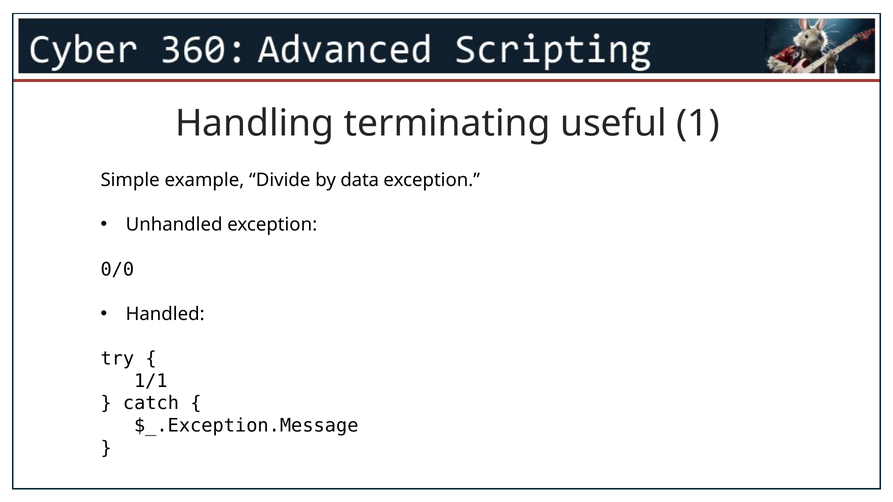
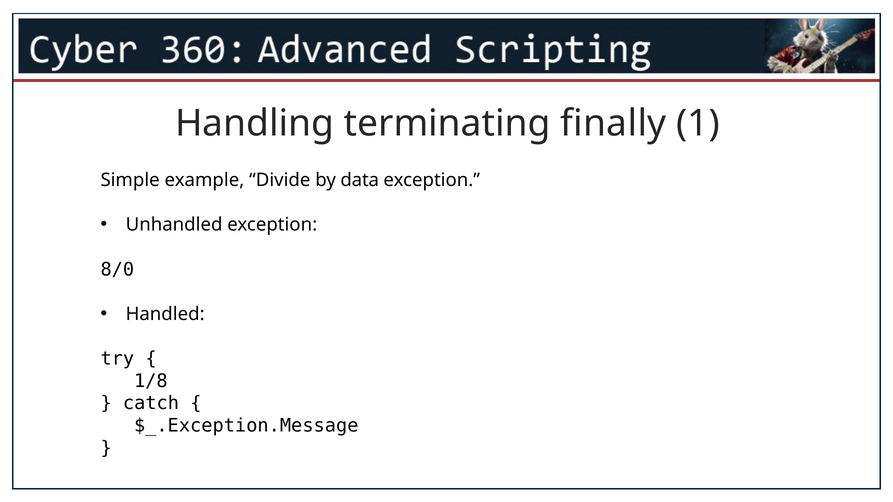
useful: useful -> finally
0/0: 0/0 -> 8/0
1/1: 1/1 -> 1/8
